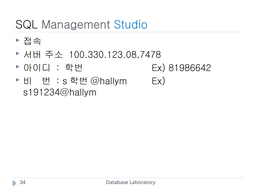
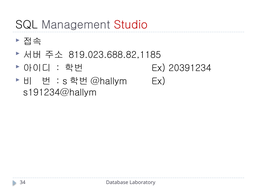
Studio colour: blue -> red
100.330.123.08,7478: 100.330.123.08,7478 -> 819.023.688.82,1185
81986642: 81986642 -> 20391234
